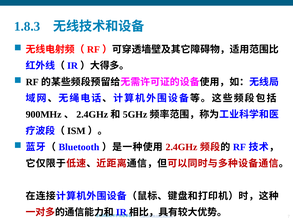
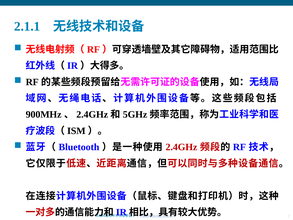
1.8.3: 1.8.3 -> 2.1.1
